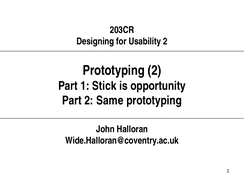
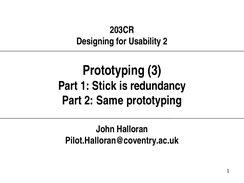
Prototyping 2: 2 -> 3
opportunity: opportunity -> redundancy
Wide.Halloran@coventry.ac.uk: Wide.Halloran@coventry.ac.uk -> Pilot.Halloran@coventry.ac.uk
